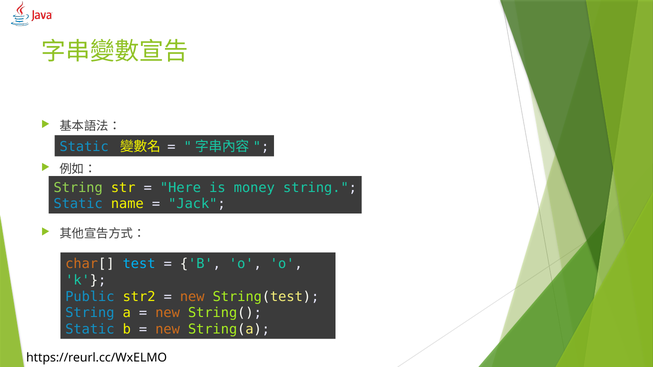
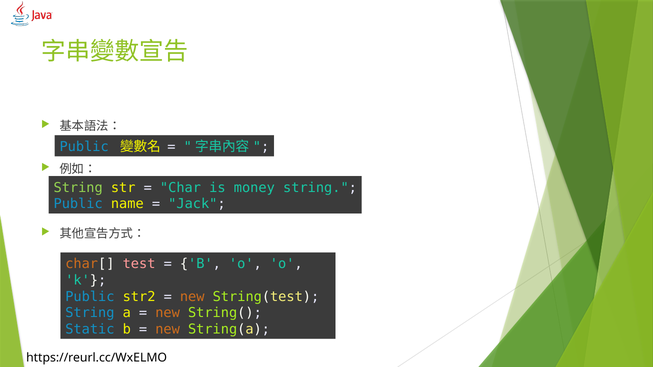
Static at (84, 147): Static -> Public
Here: Here -> Char
Static at (78, 204): Static -> Public
test colour: light blue -> pink
